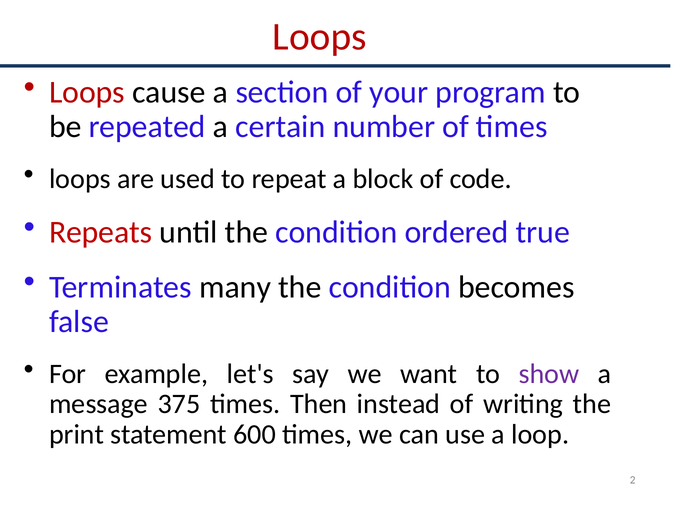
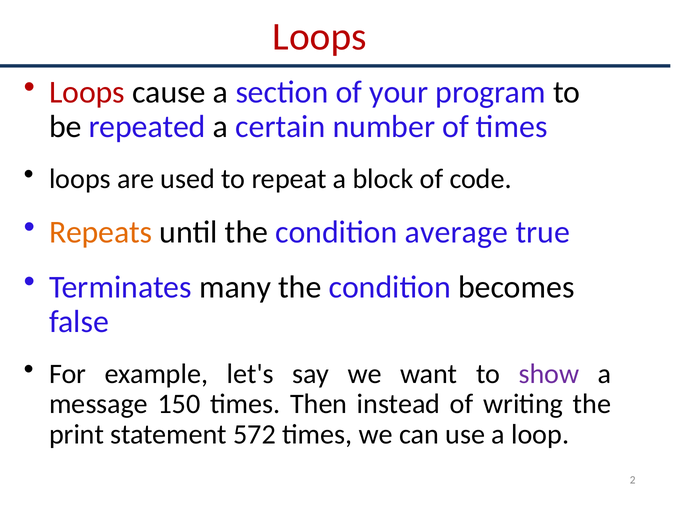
Repeats colour: red -> orange
ordered: ordered -> average
375: 375 -> 150
600: 600 -> 572
